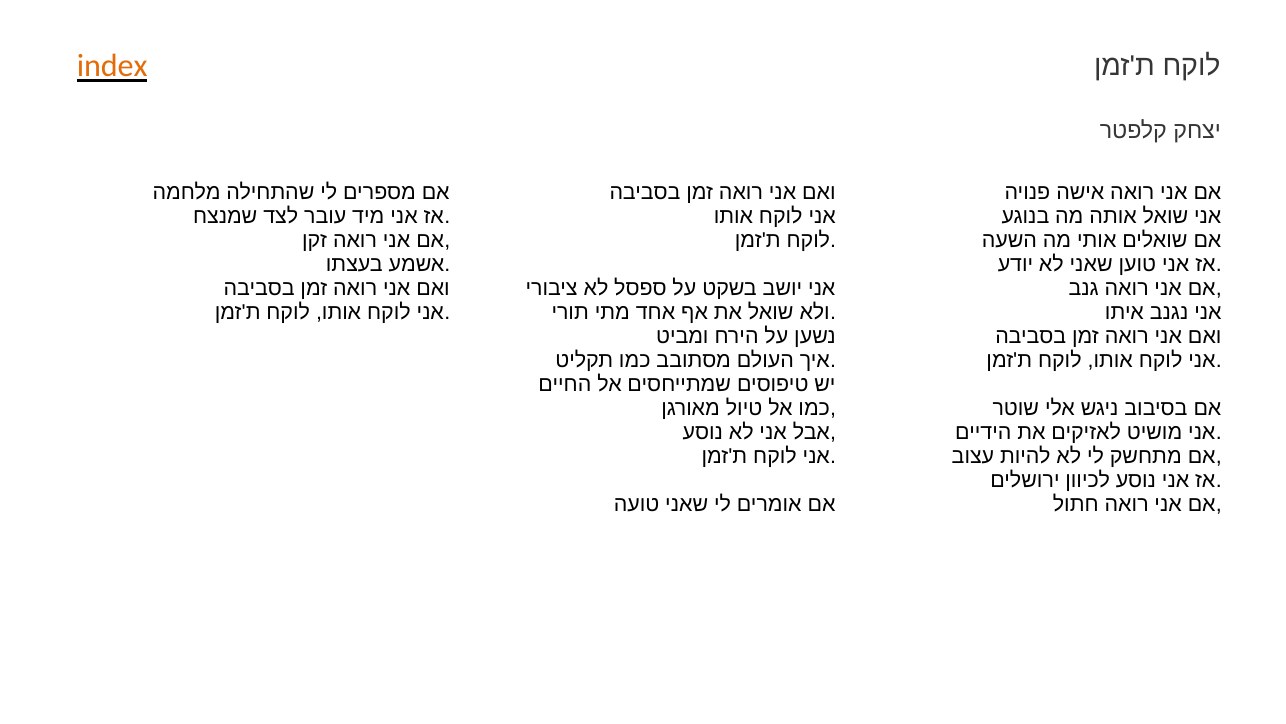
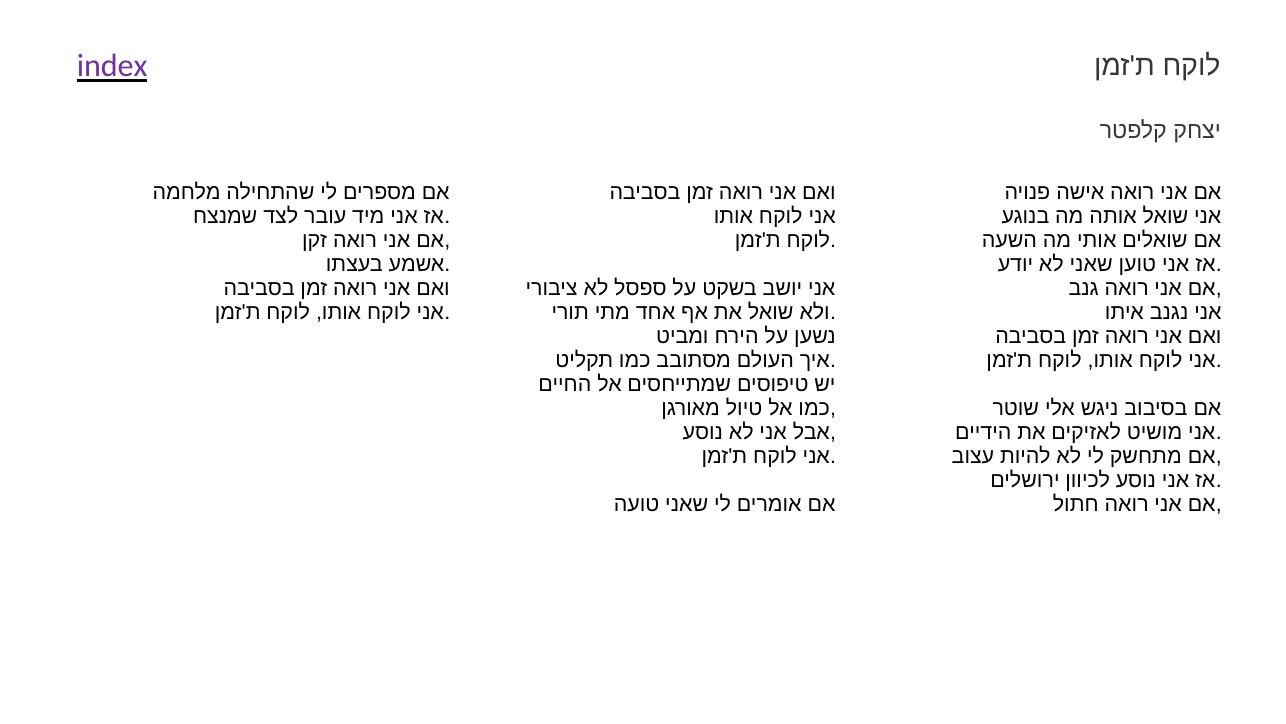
index colour: orange -> purple
